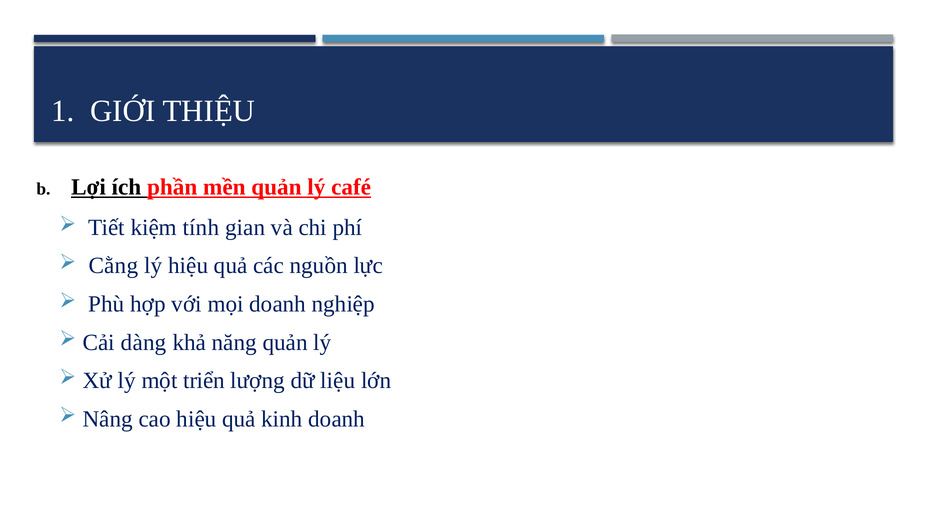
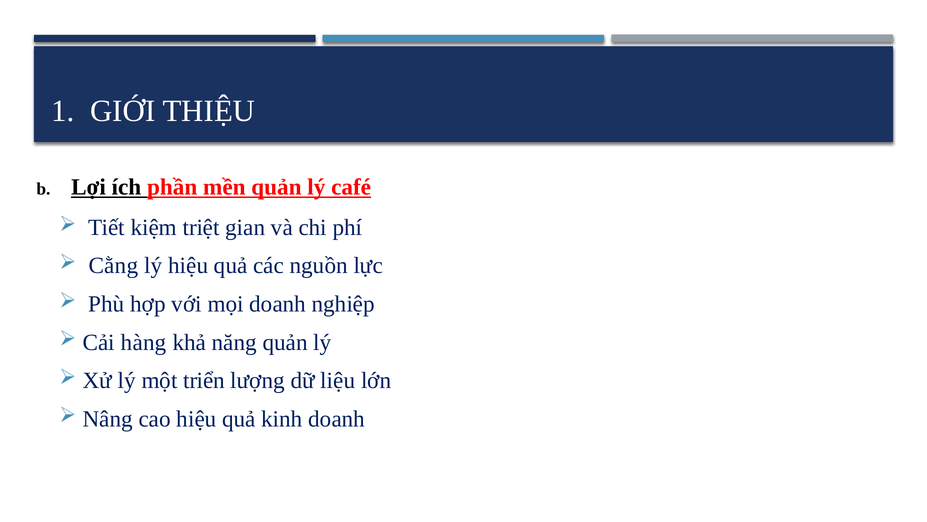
tính: tính -> triệt
dàng: dàng -> hàng
